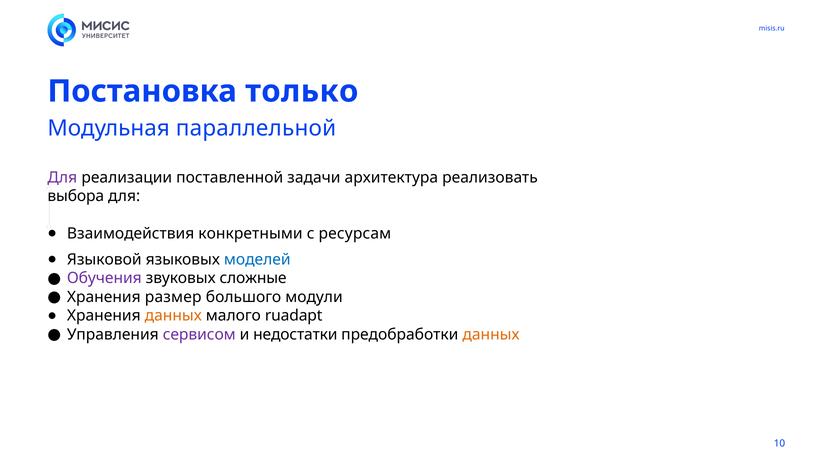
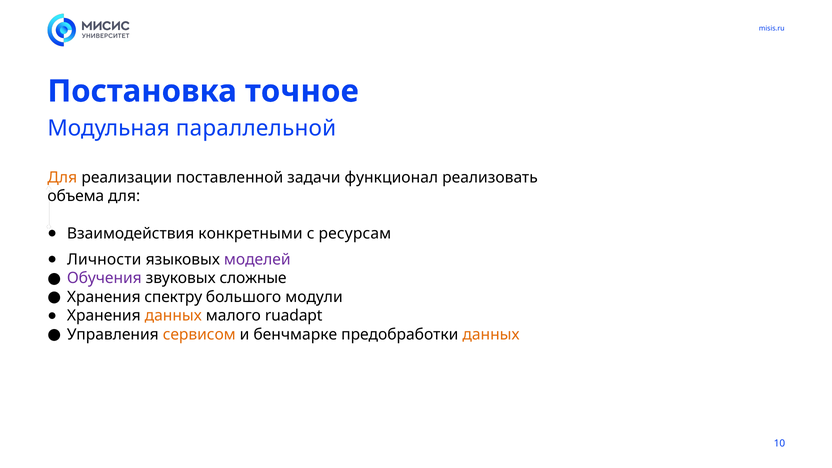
только: только -> точное
Для at (62, 177) colour: purple -> orange
архитектура: архитектура -> функционал
выбора: выбора -> объема
Языковой: Языковой -> Личности
моделей colour: blue -> purple
размер: размер -> спектру
сервисом colour: purple -> orange
недостатки: недостатки -> бенчмарке
